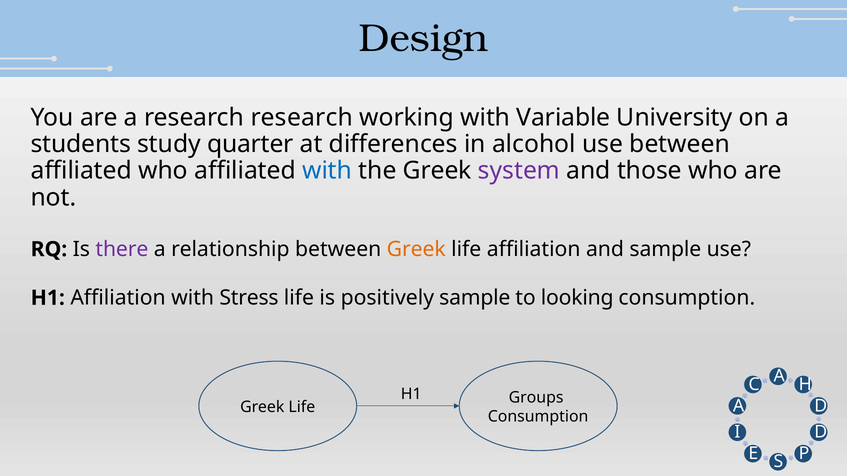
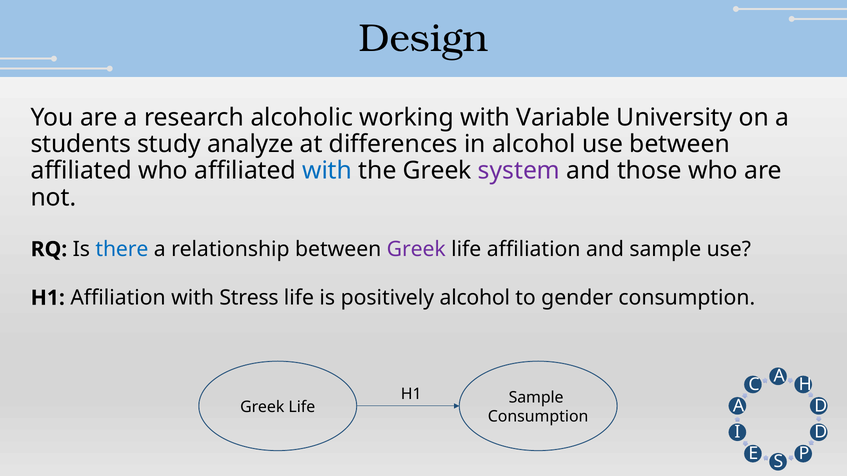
research research: research -> alcoholic
quarter: quarter -> analyze
there colour: purple -> blue
Greek at (416, 249) colour: orange -> purple
positively sample: sample -> alcohol
looking: looking -> gender
Groups at (536, 398): Groups -> Sample
